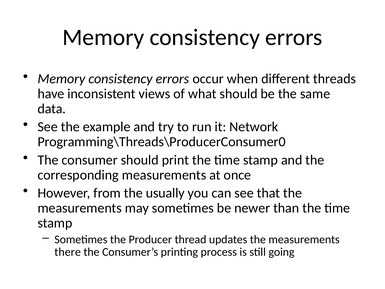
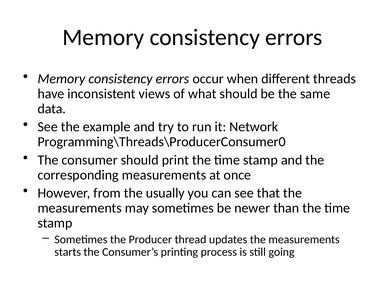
there: there -> starts
